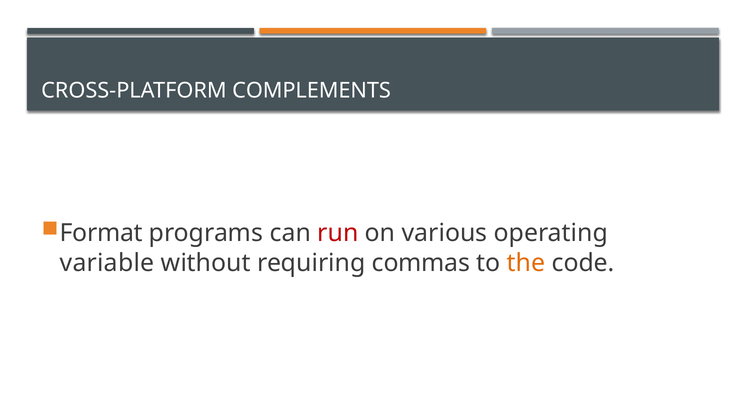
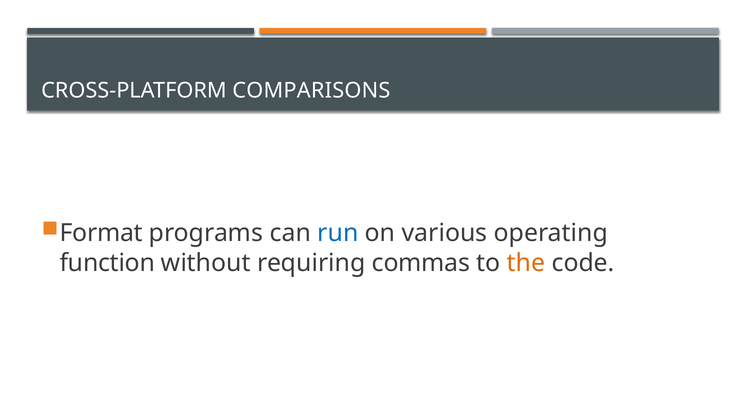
COMPLEMENTS: COMPLEMENTS -> COMPARISONS
run colour: red -> blue
variable: variable -> function
